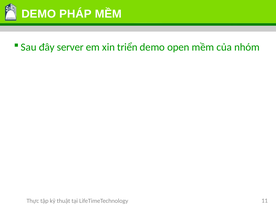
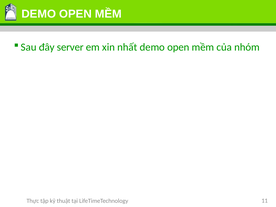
PHÁP at (75, 14): PHÁP -> OPEN
triển: triển -> nhất
